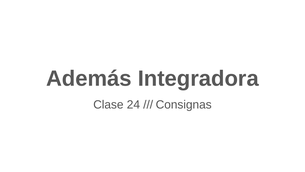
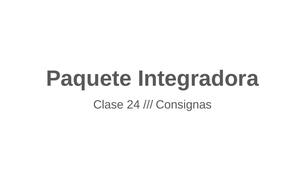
Además: Además -> Paquete
